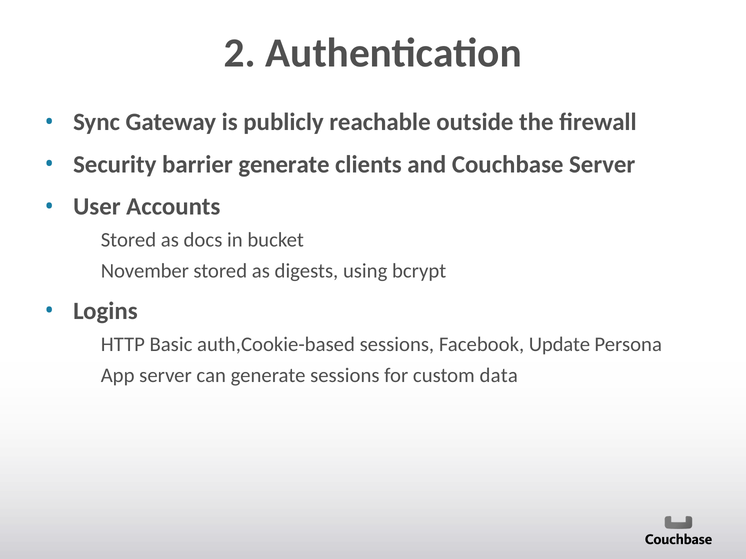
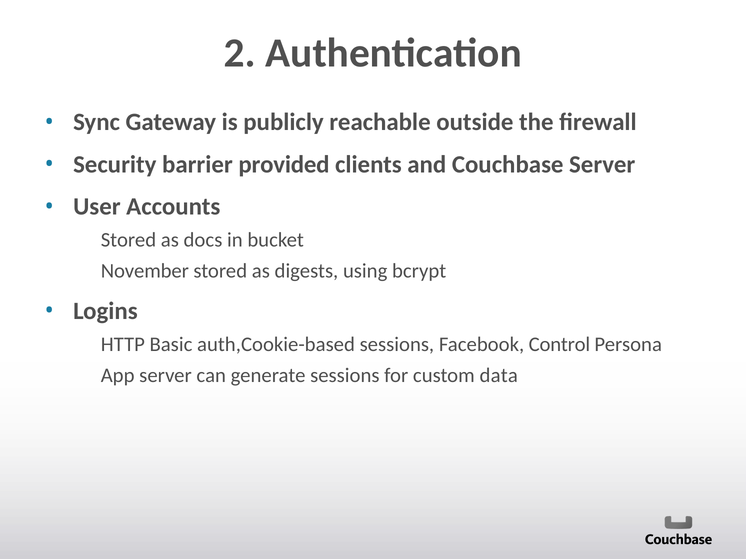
barrier generate: generate -> provided
Update: Update -> Control
